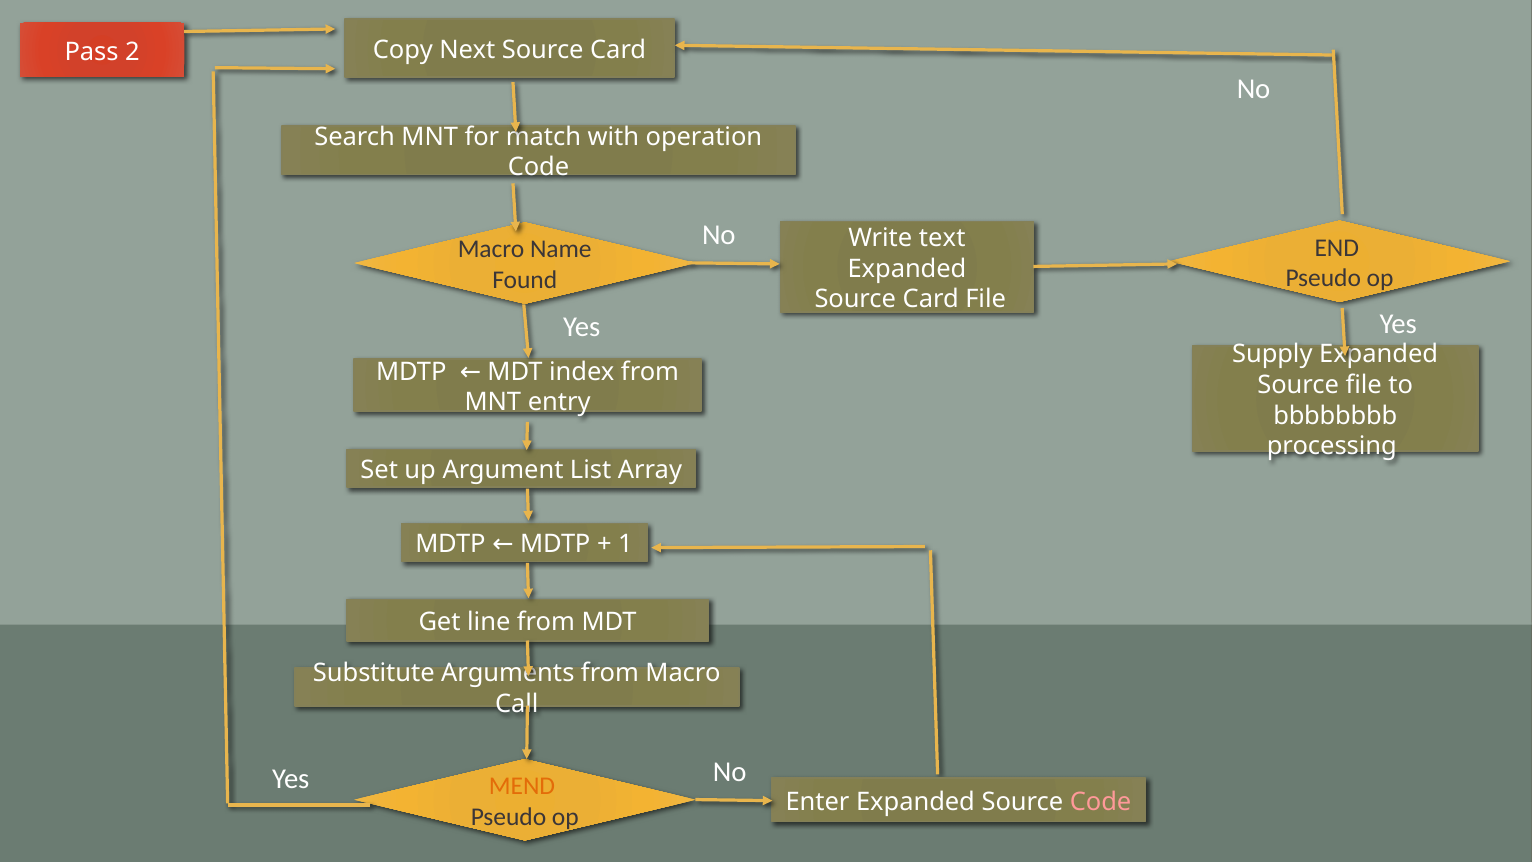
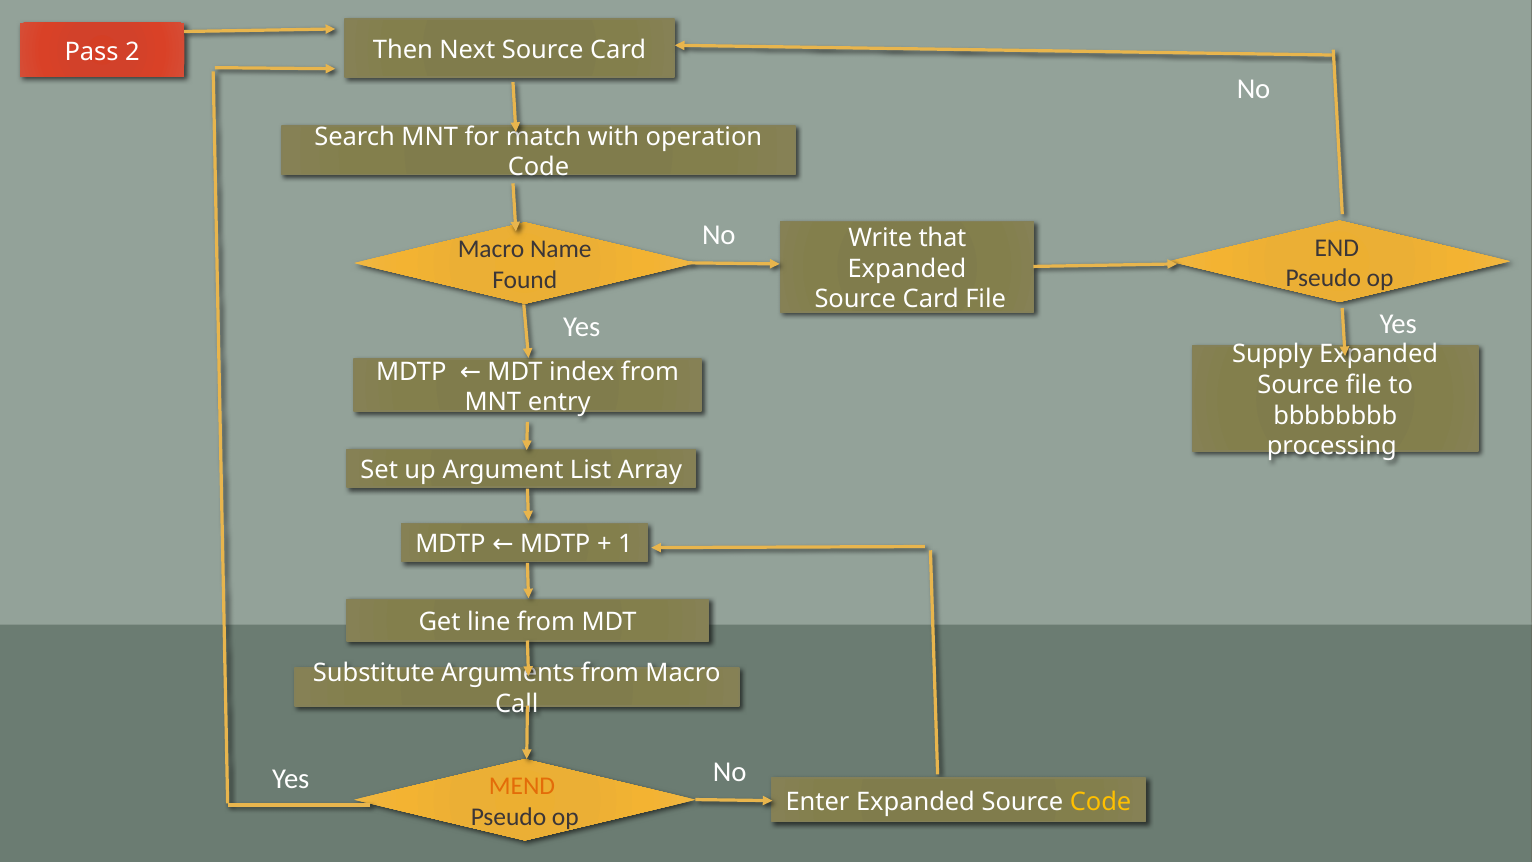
Copy: Copy -> Then
text: text -> that
Code at (1101, 801) colour: pink -> yellow
